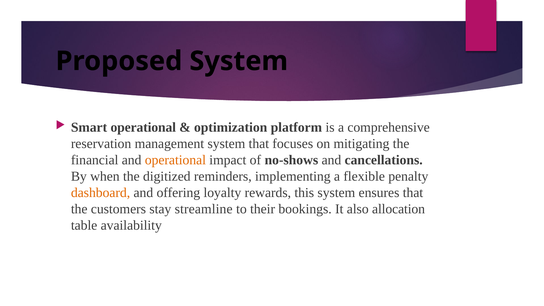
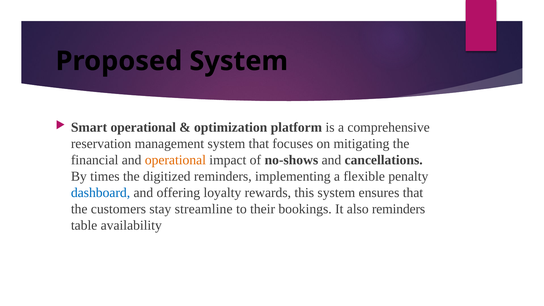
when: when -> times
dashboard colour: orange -> blue
also allocation: allocation -> reminders
